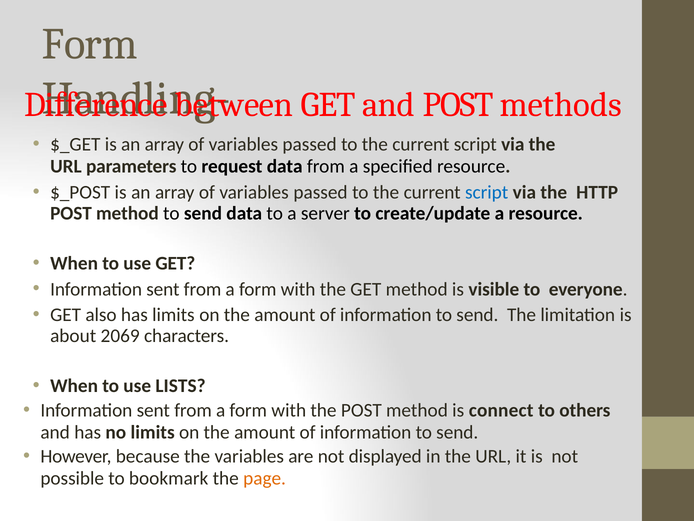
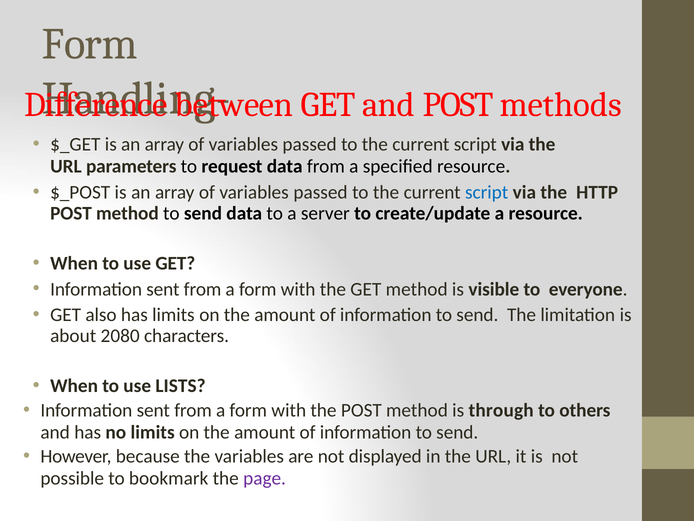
2069: 2069 -> 2080
connect: connect -> through
page colour: orange -> purple
